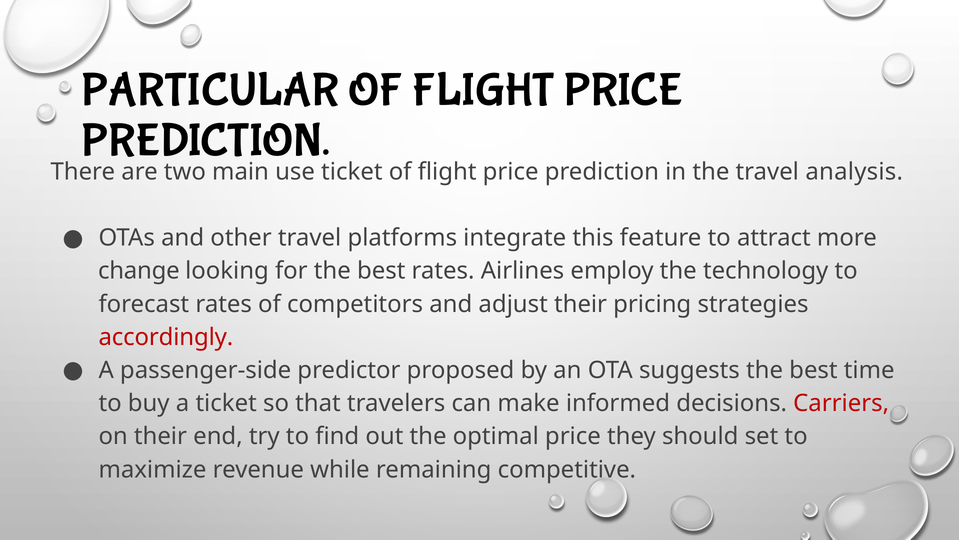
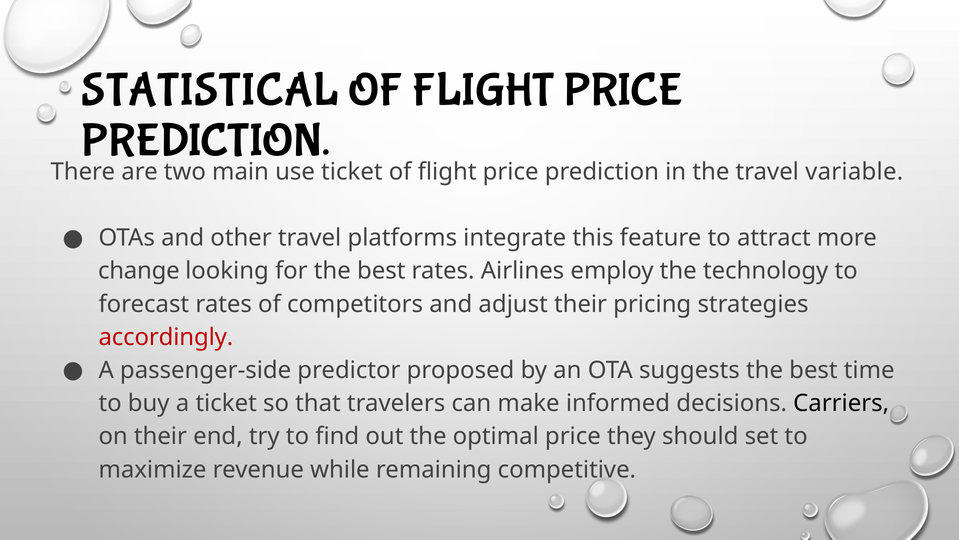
PARTICULAR: PARTICULAR -> STATISTICAL
analysis: analysis -> variable
Carriers colour: red -> black
